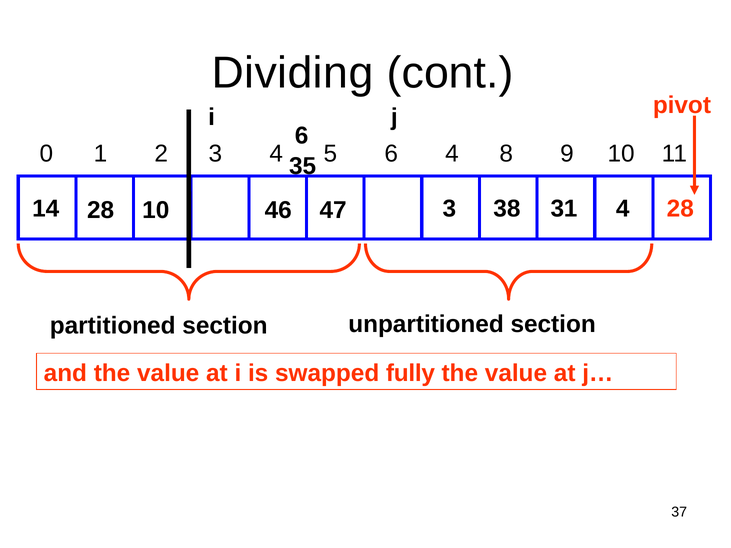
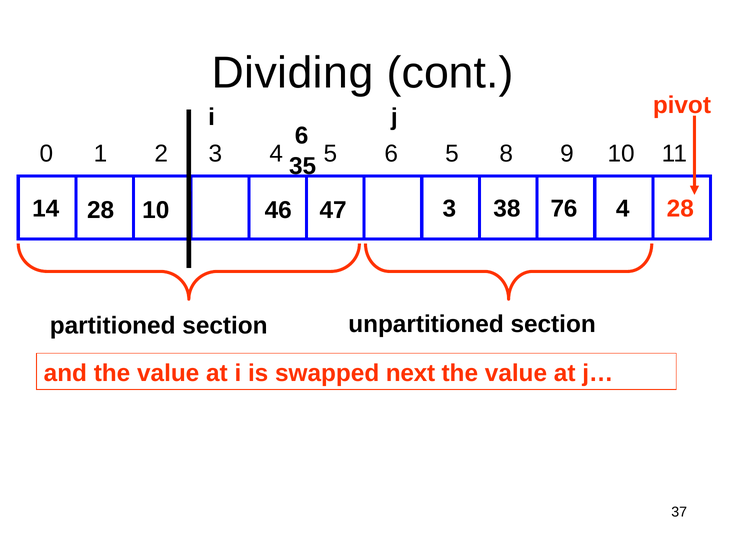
5 6 4: 4 -> 5
31: 31 -> 76
fully: fully -> next
